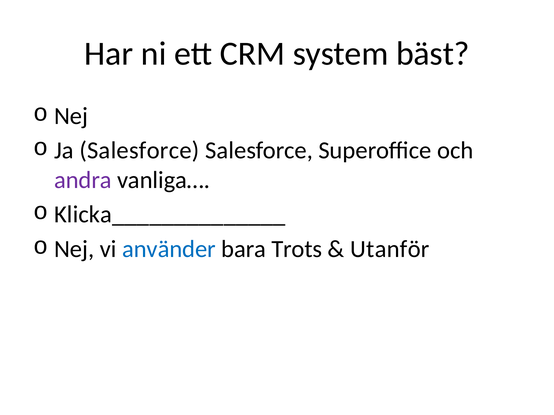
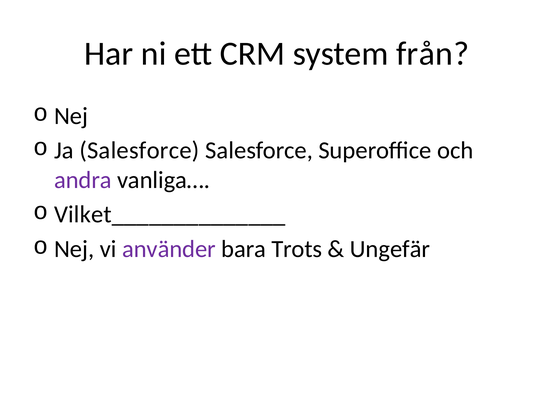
bäst: bäst -> från
Klicka______________: Klicka______________ -> Vilket______________
använder colour: blue -> purple
Utanför: Utanför -> Ungefär
